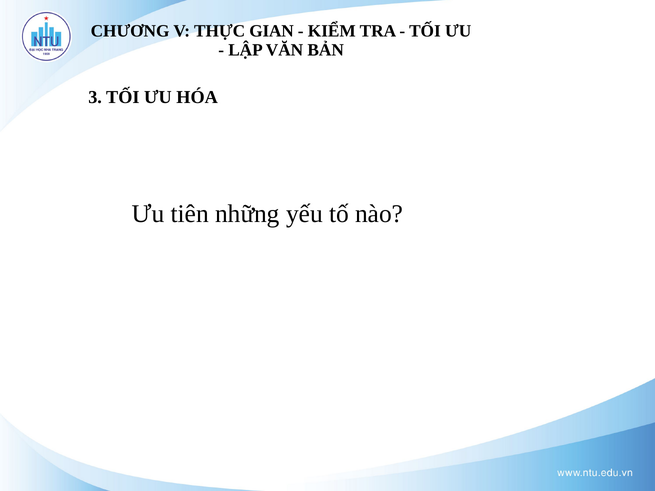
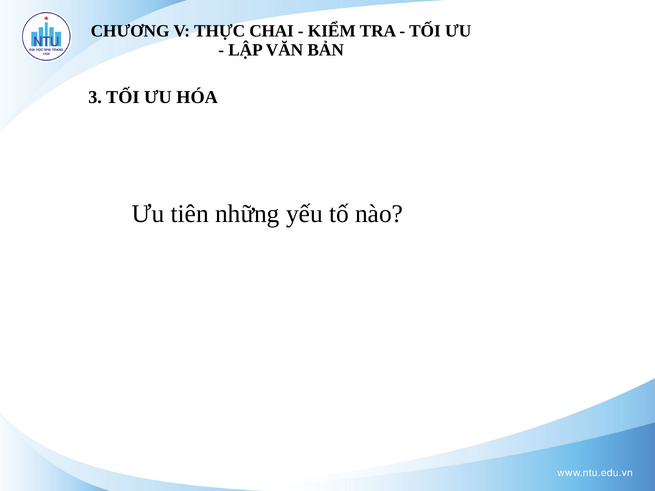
GIAN: GIAN -> CHAI
